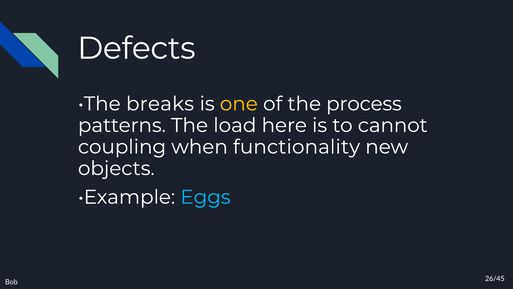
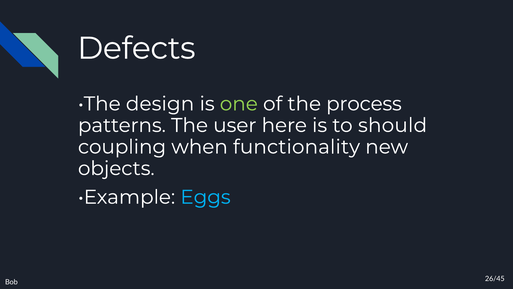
breaks: breaks -> design
one colour: yellow -> light green
load: load -> user
cannot: cannot -> should
